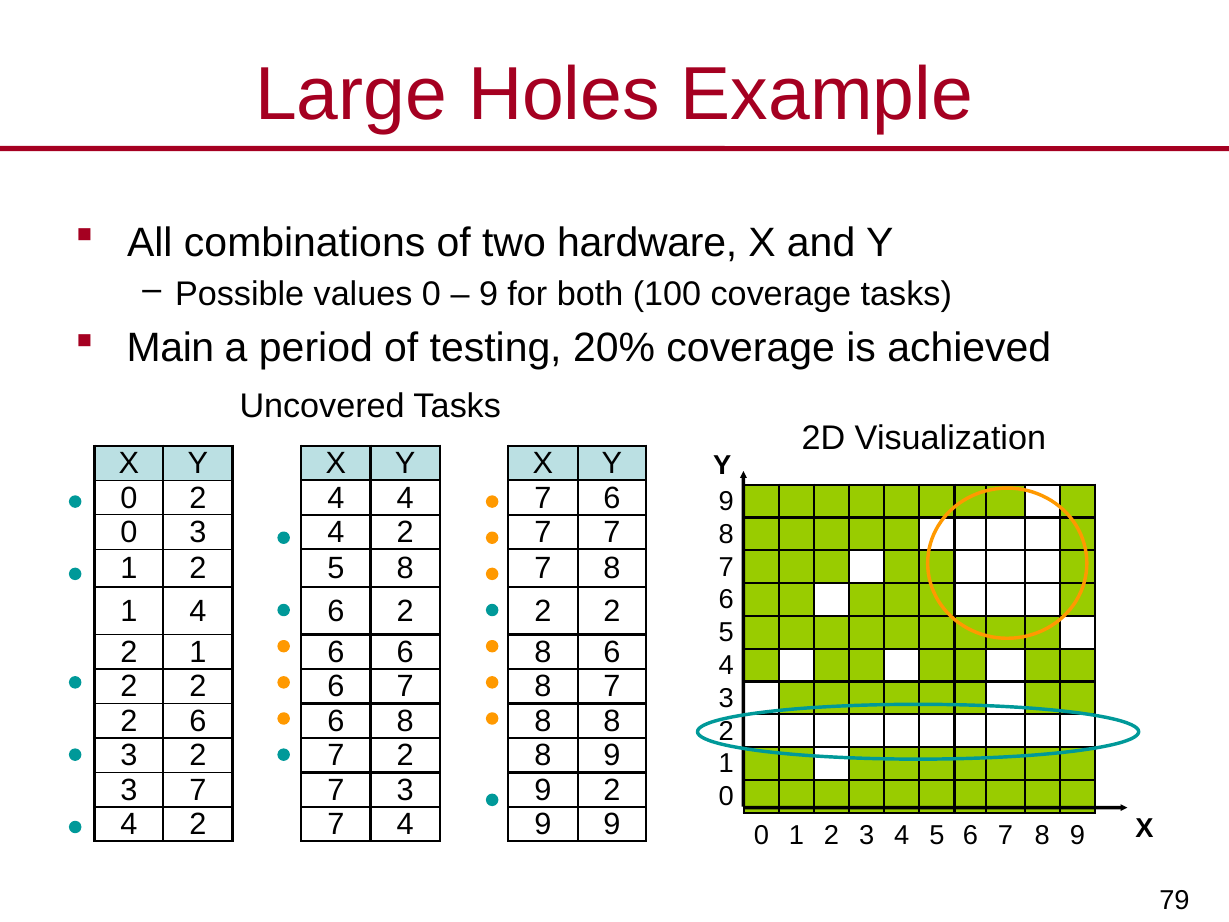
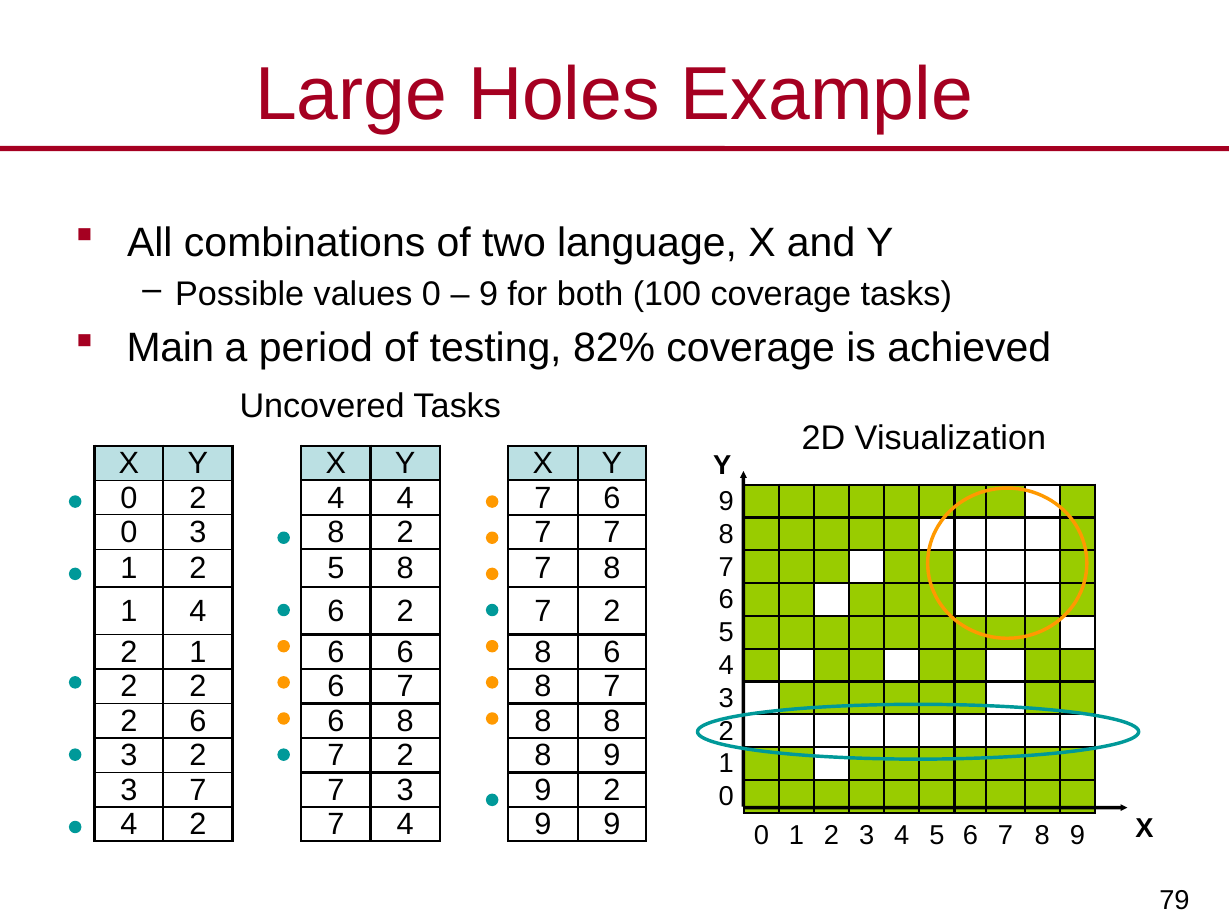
hardware: hardware -> language
20%: 20% -> 82%
0 3 4: 4 -> 8
4 6 2 2: 2 -> 7
